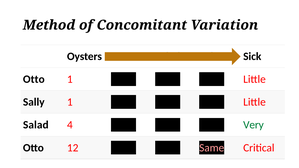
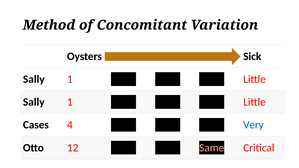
Otto at (34, 79): Otto -> Sally
Salad at (36, 125): Salad -> Cases
Very colour: green -> blue
